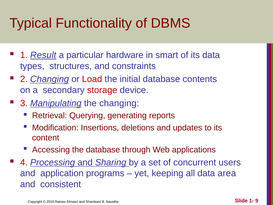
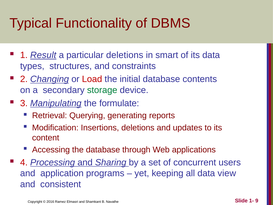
particular hardware: hardware -> deletions
storage colour: red -> green
the changing: changing -> formulate
area: area -> view
